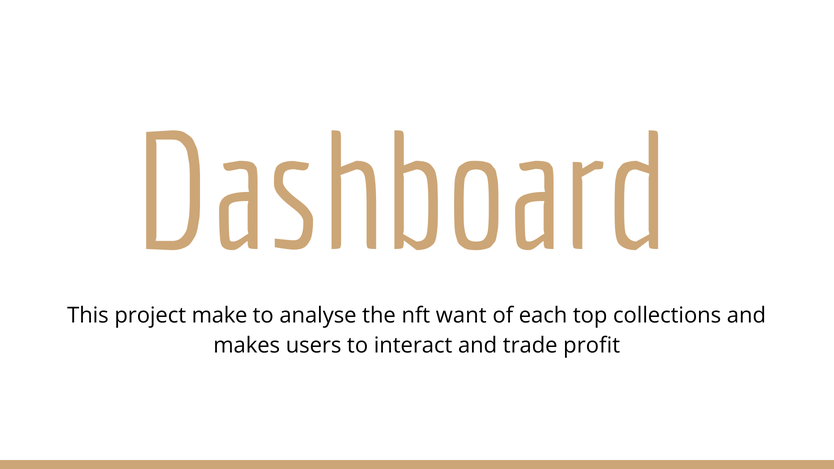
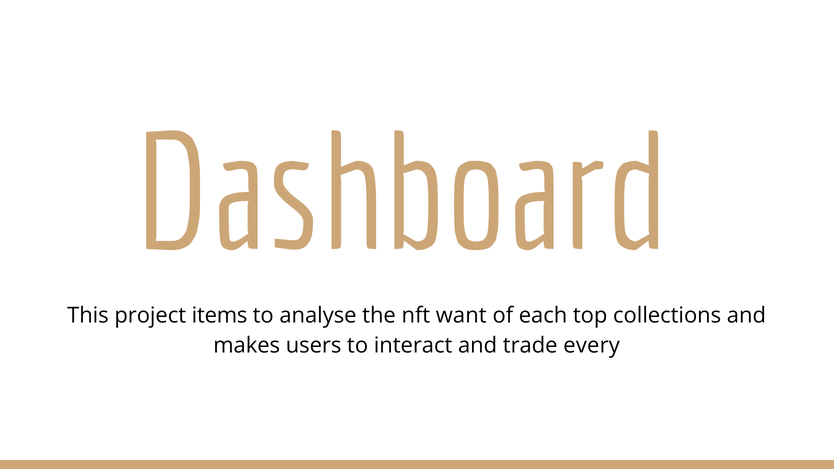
make: make -> items
profit: profit -> every
